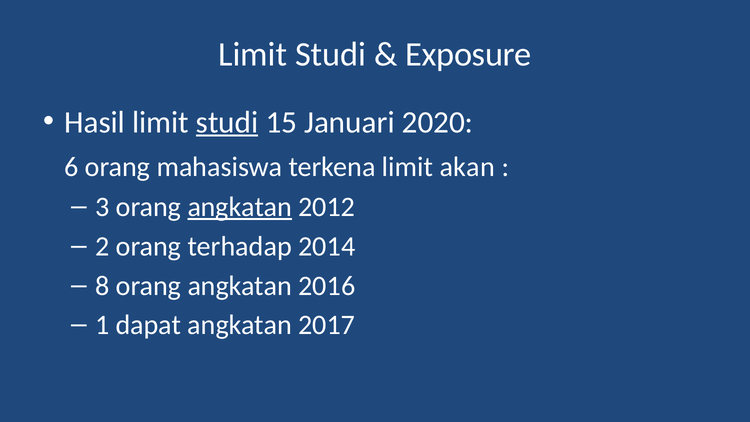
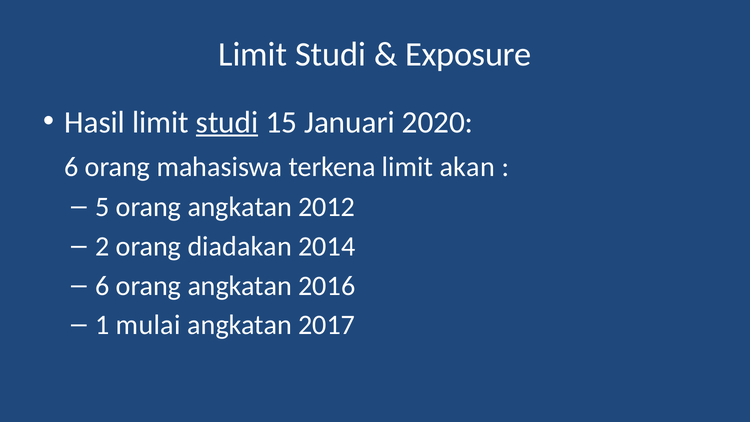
3: 3 -> 5
angkatan at (240, 207) underline: present -> none
terhadap: terhadap -> diadakan
8 at (102, 286): 8 -> 6
dapat: dapat -> mulai
